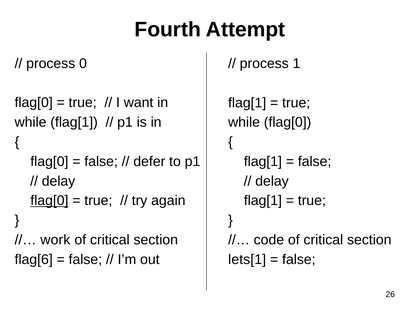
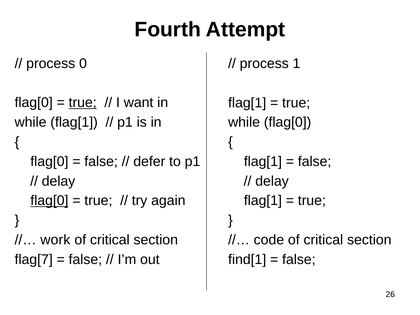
true at (83, 103) underline: none -> present
flag[6: flag[6 -> flag[7
lets[1: lets[1 -> find[1
